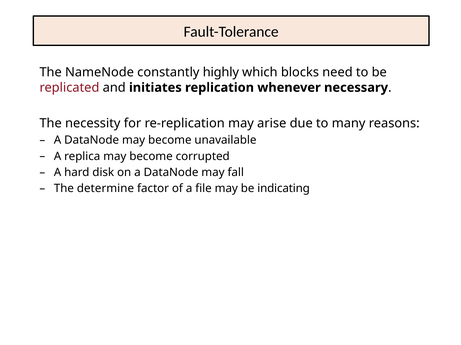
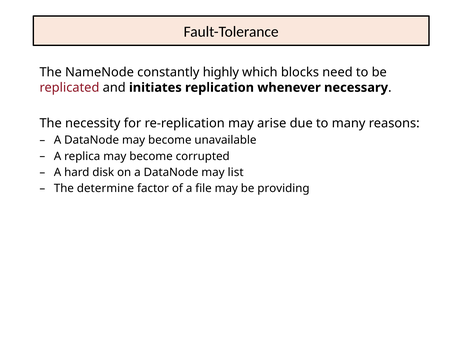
fall: fall -> list
indicating: indicating -> providing
